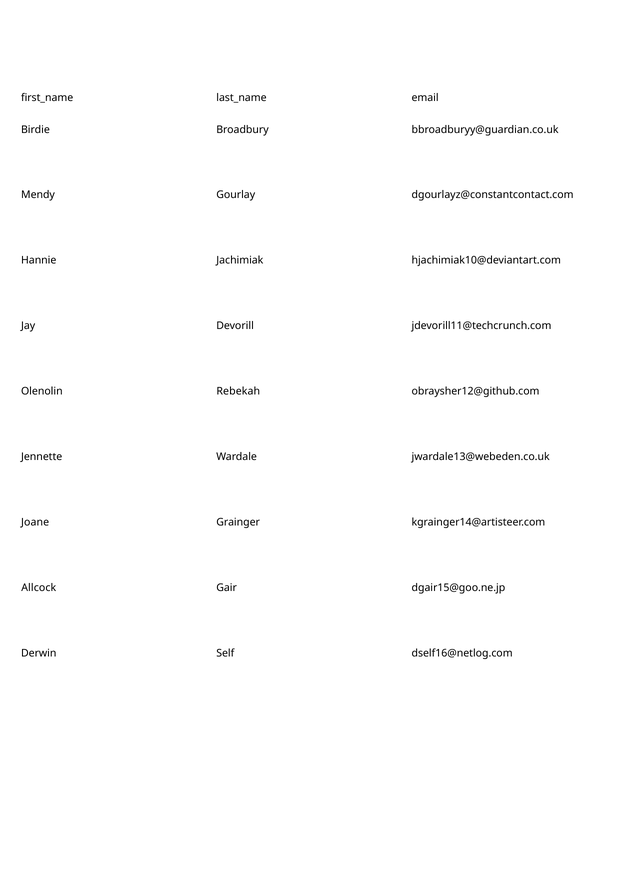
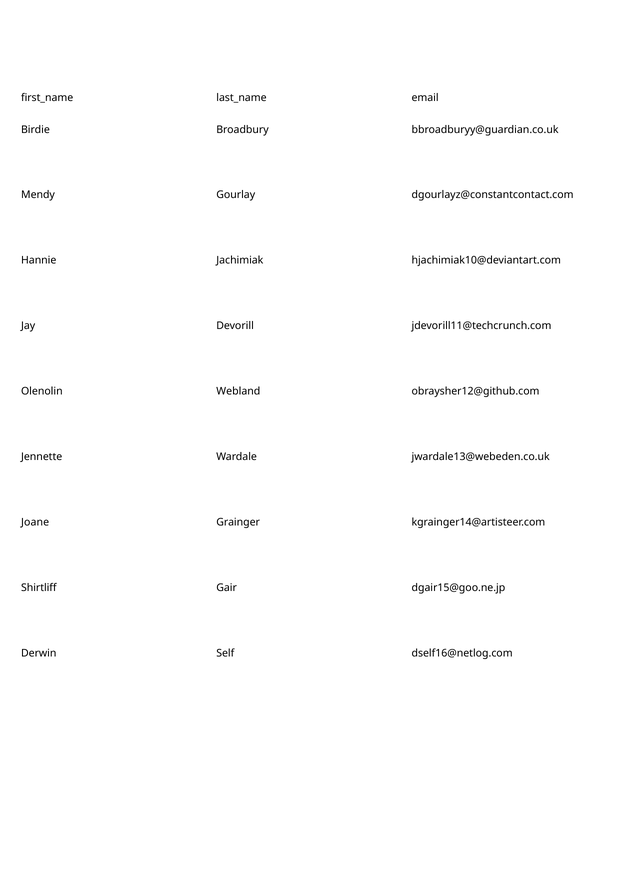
Rebekah: Rebekah -> Webland
Allcock: Allcock -> Shirtliff
